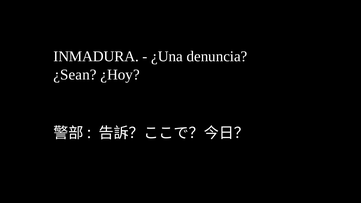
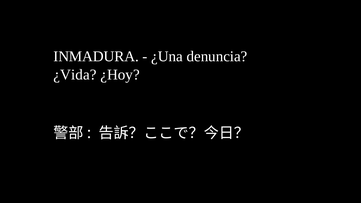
¿Sean: ¿Sean -> ¿Vida
